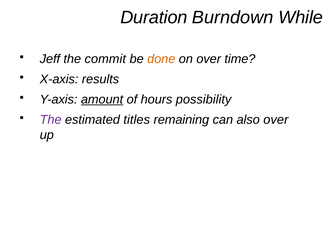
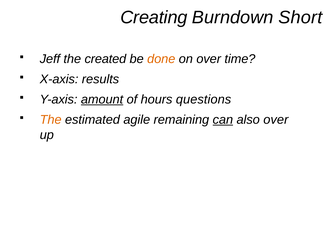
Duration: Duration -> Creating
While: While -> Short
commit: commit -> created
possibility: possibility -> questions
The at (51, 120) colour: purple -> orange
titles: titles -> agile
can underline: none -> present
